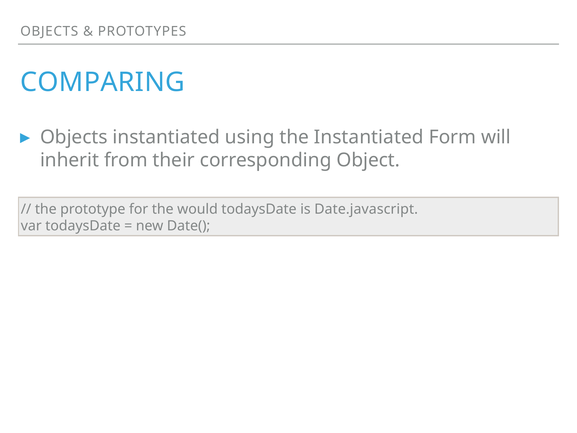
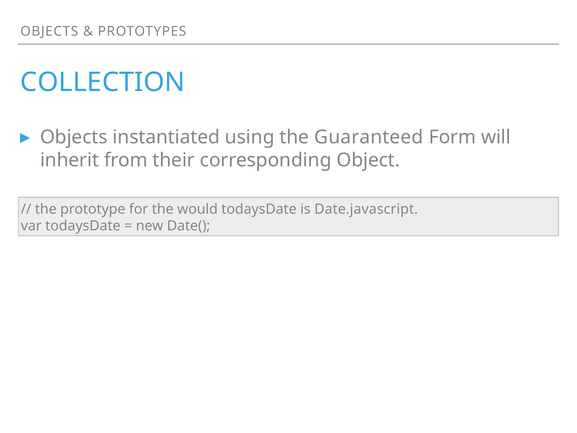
COMPARING: COMPARING -> COLLECTION
the Instantiated: Instantiated -> Guaranteed
